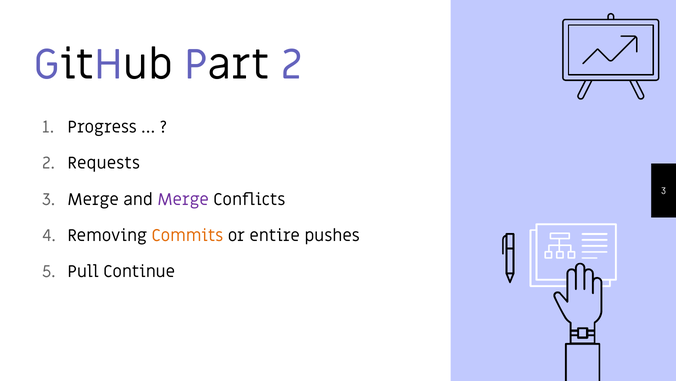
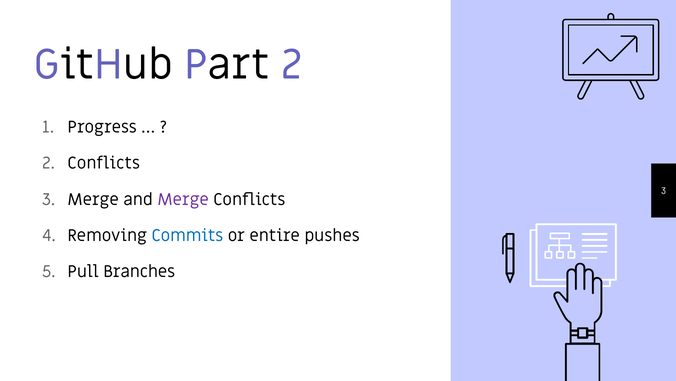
2 Requests: Requests -> Conflicts
Commits colour: orange -> blue
Continue: Continue -> Branches
